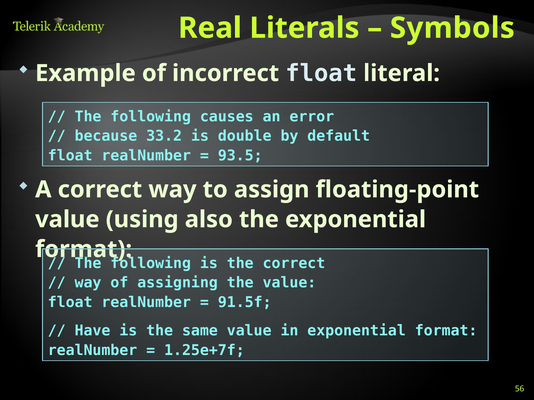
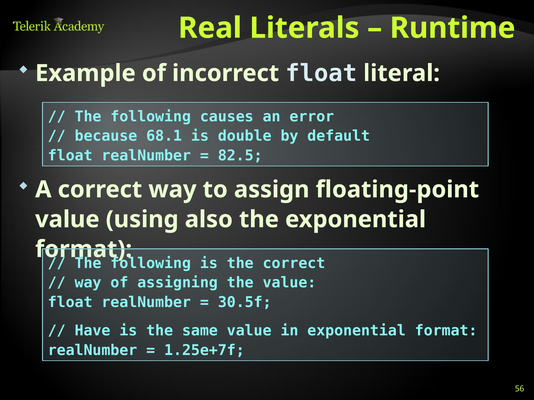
Symbols: Symbols -> Runtime
33.2: 33.2 -> 68.1
93.5: 93.5 -> 82.5
91.5f: 91.5f -> 30.5f
